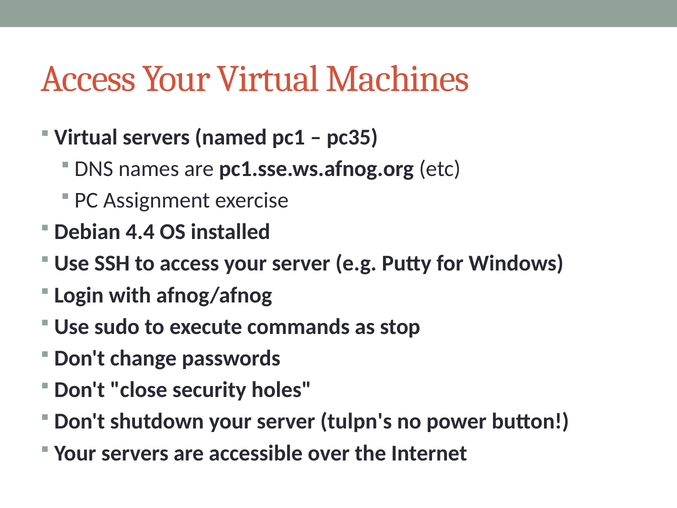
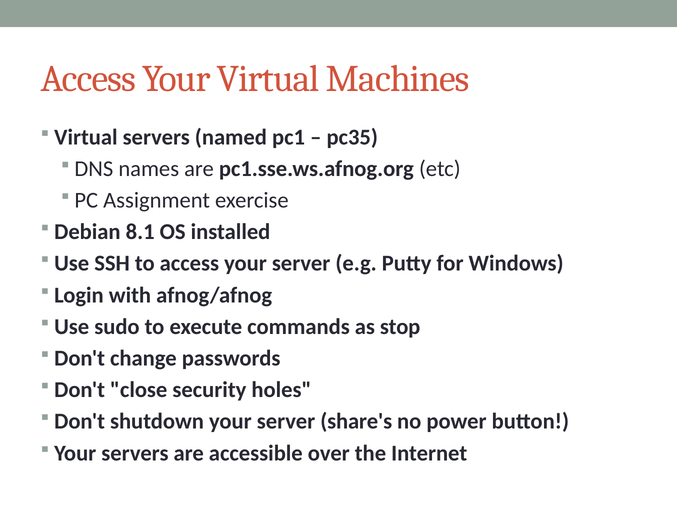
4.4: 4.4 -> 8.1
tulpn's: tulpn's -> share's
